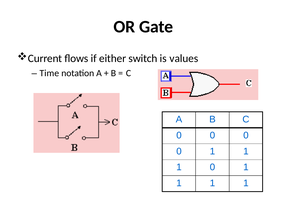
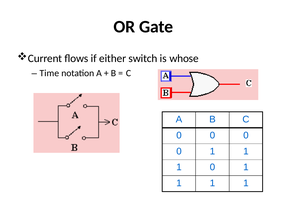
values: values -> whose
